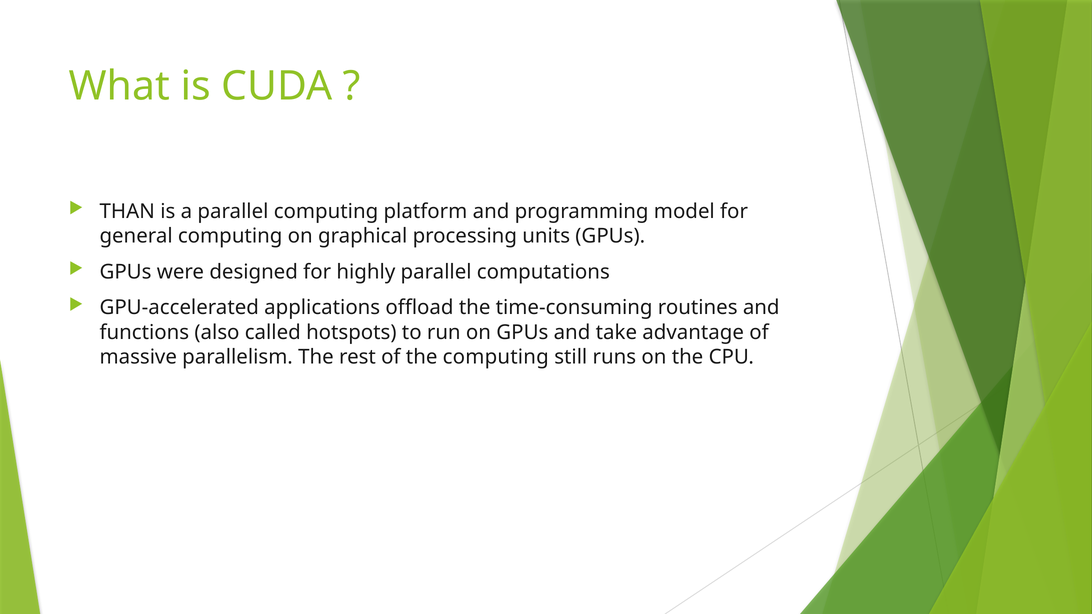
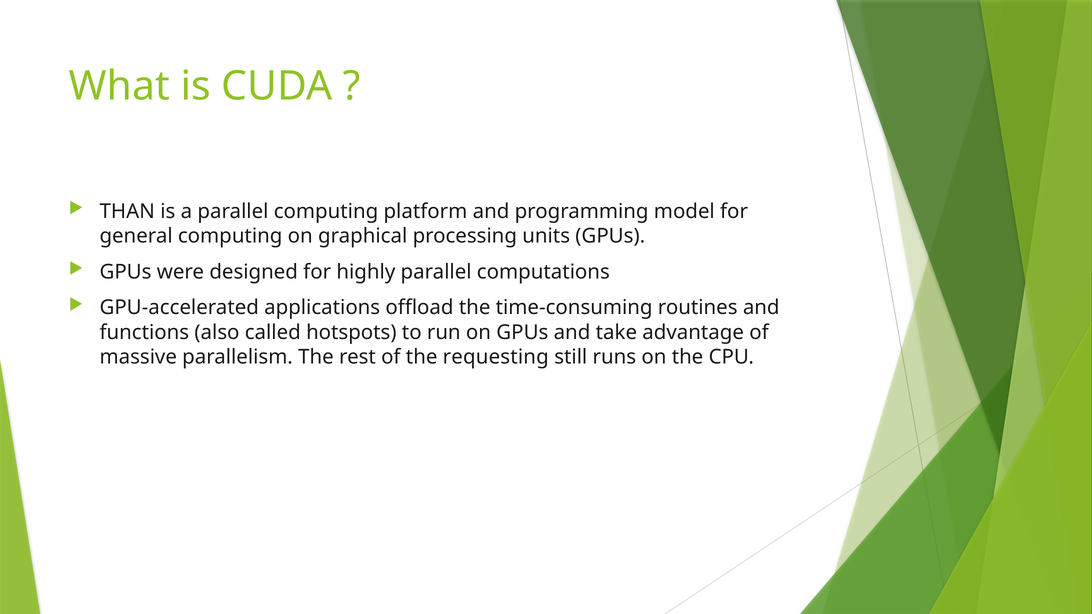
the computing: computing -> requesting
